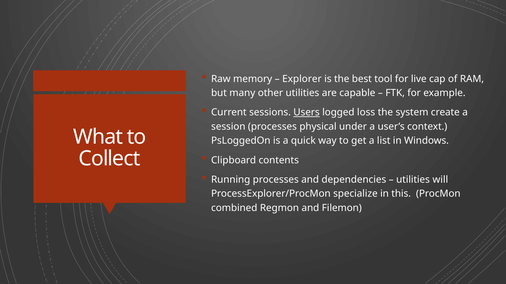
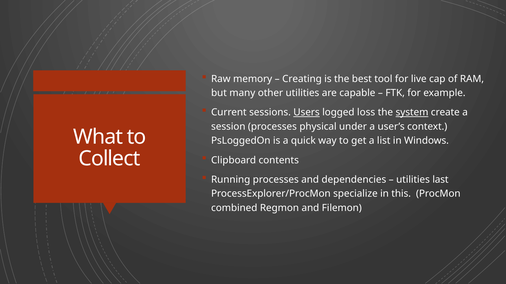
Explorer: Explorer -> Creating
system underline: none -> present
will: will -> last
